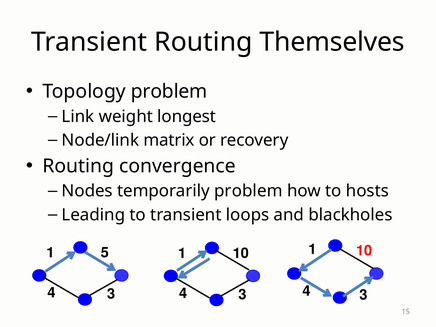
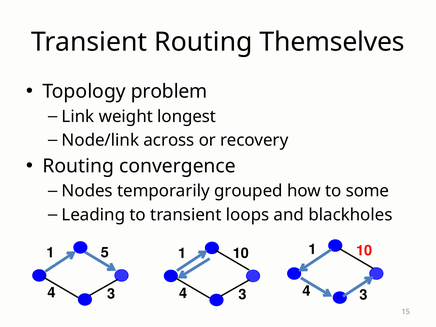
matrix: matrix -> across
temporarily problem: problem -> grouped
hosts: hosts -> some
